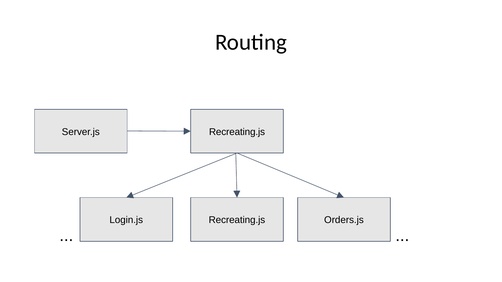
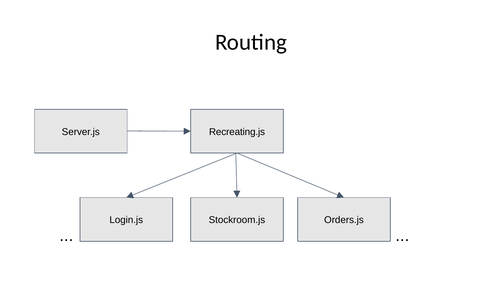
Login.js Recreating.js: Recreating.js -> Stockroom.js
